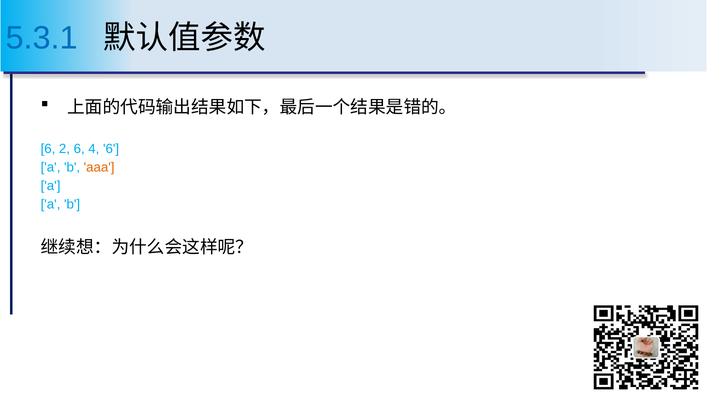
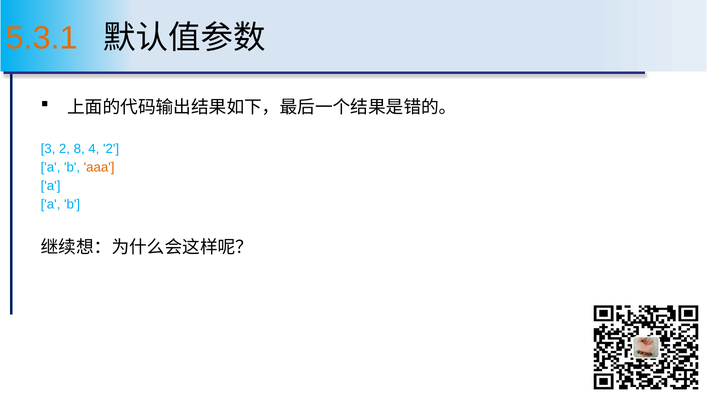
5.3.1 colour: blue -> orange
6 at (48, 149): 6 -> 3
2 6: 6 -> 8
4 6: 6 -> 2
